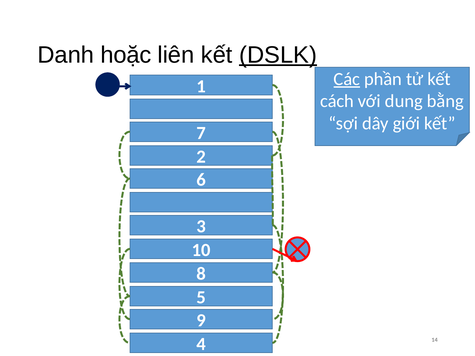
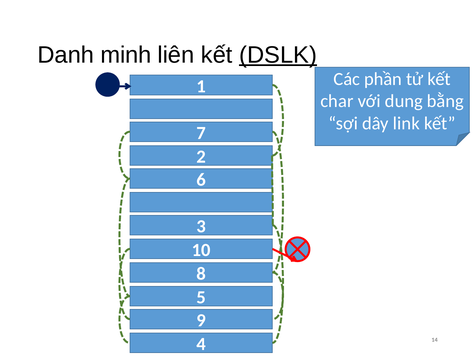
hoặc: hoặc -> minh
Các underline: present -> none
cách: cách -> char
giới: giới -> link
